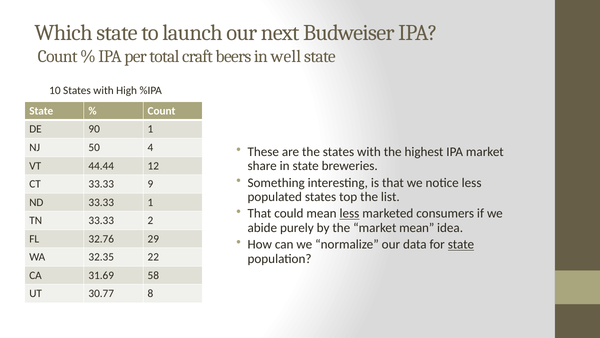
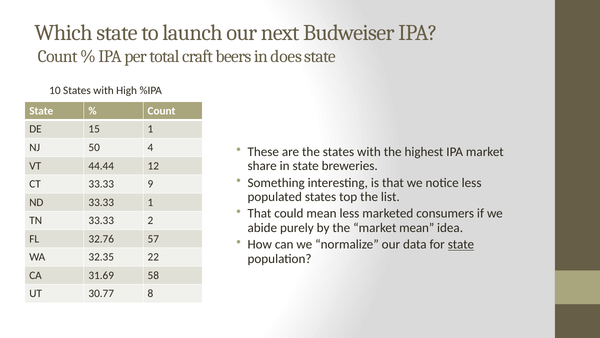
well: well -> does
90: 90 -> 15
less at (349, 213) underline: present -> none
29: 29 -> 57
